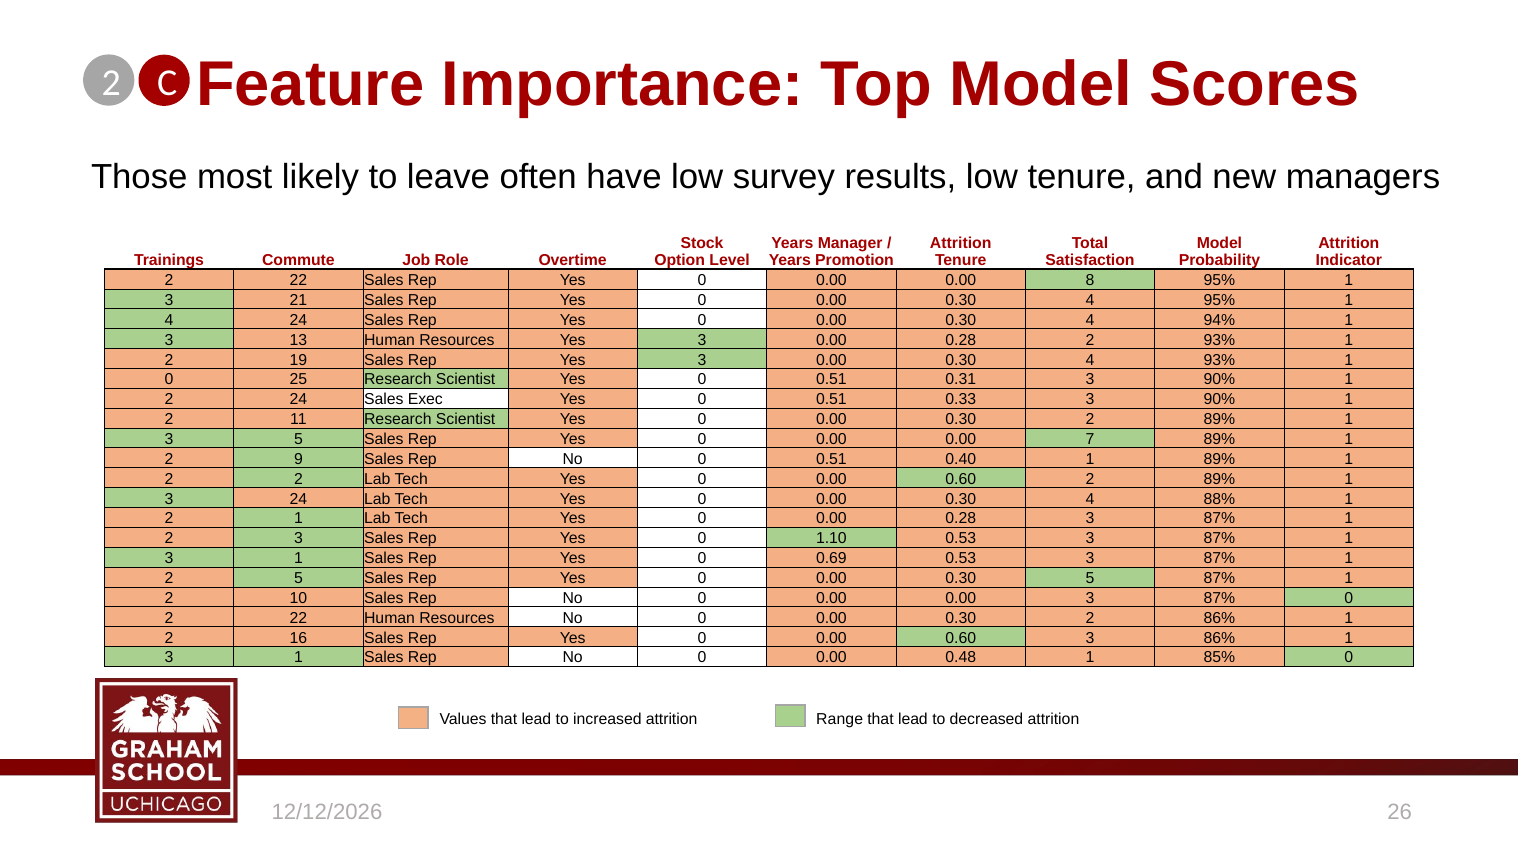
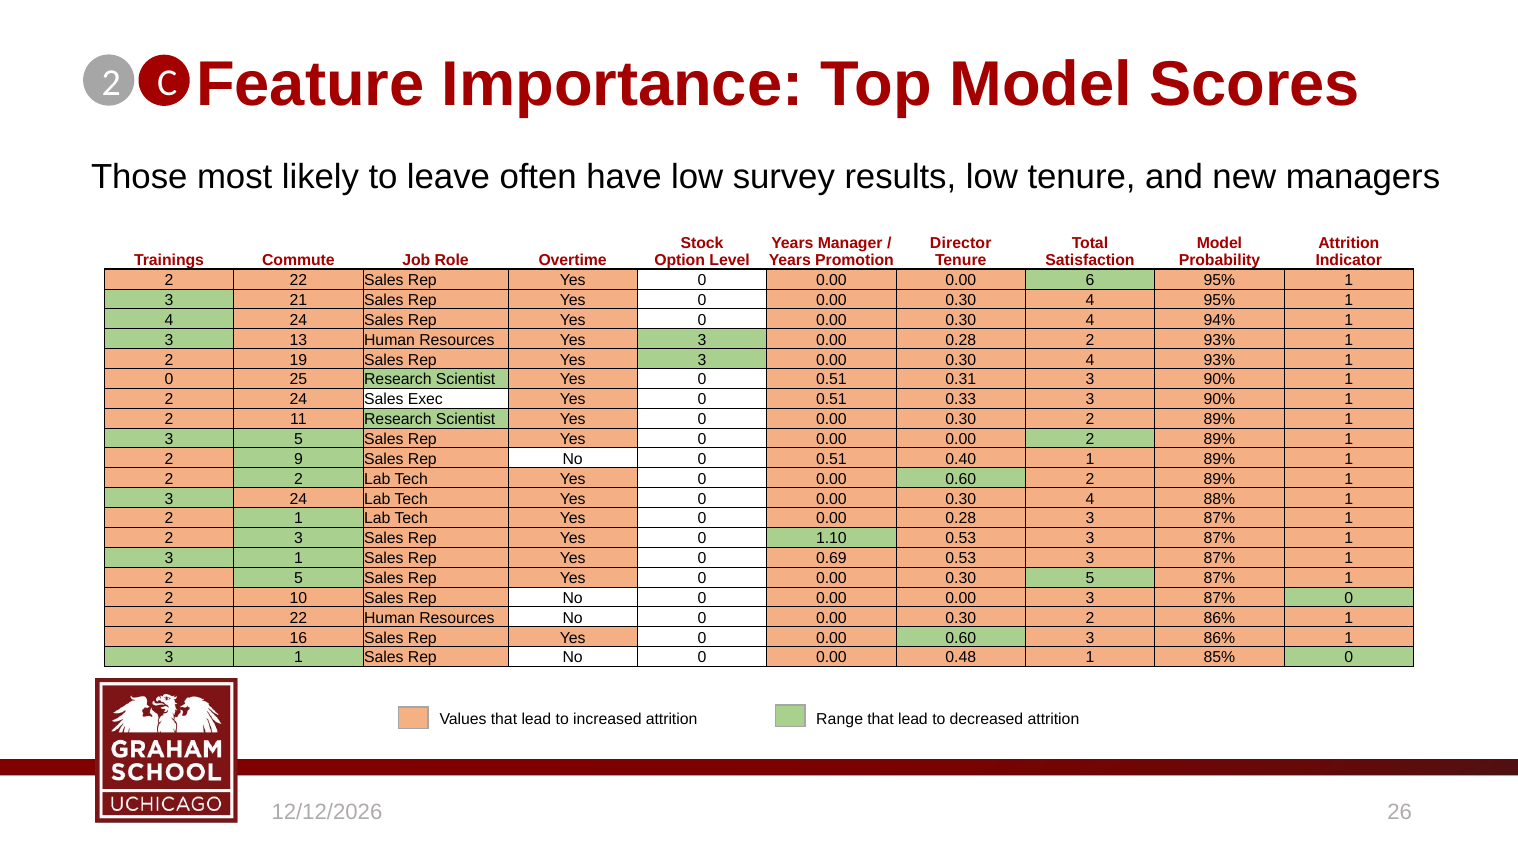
Attrition at (961, 243): Attrition -> Director
8: 8 -> 6
0.00 7: 7 -> 2
